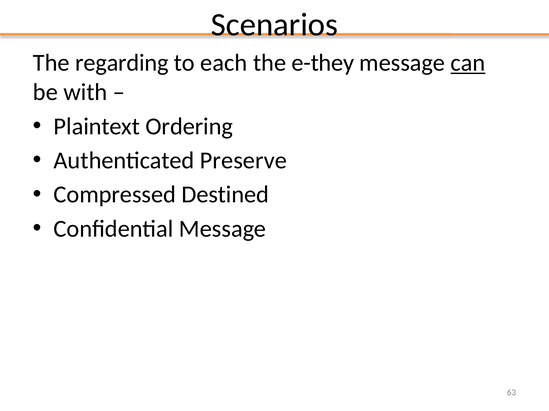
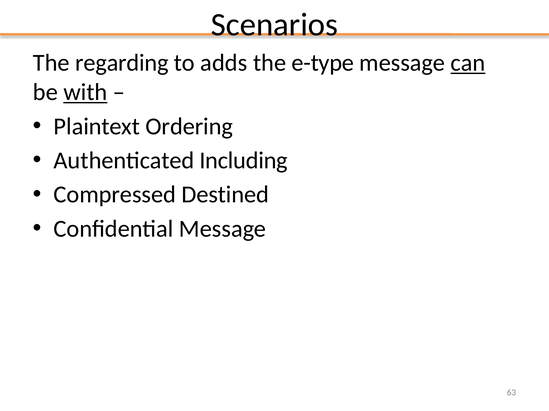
each: each -> adds
e-they: e-they -> e-type
with underline: none -> present
Preserve: Preserve -> Including
